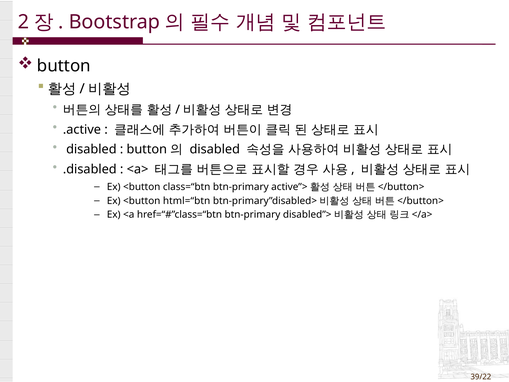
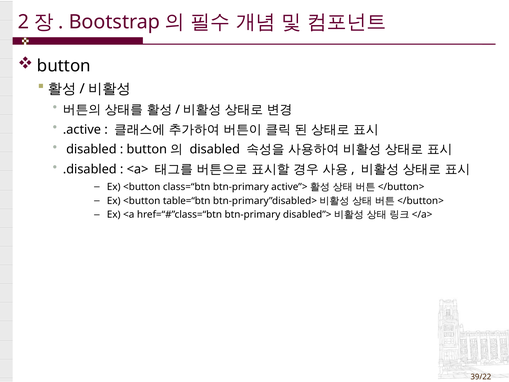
html=“btn: html=“btn -> table=“btn
